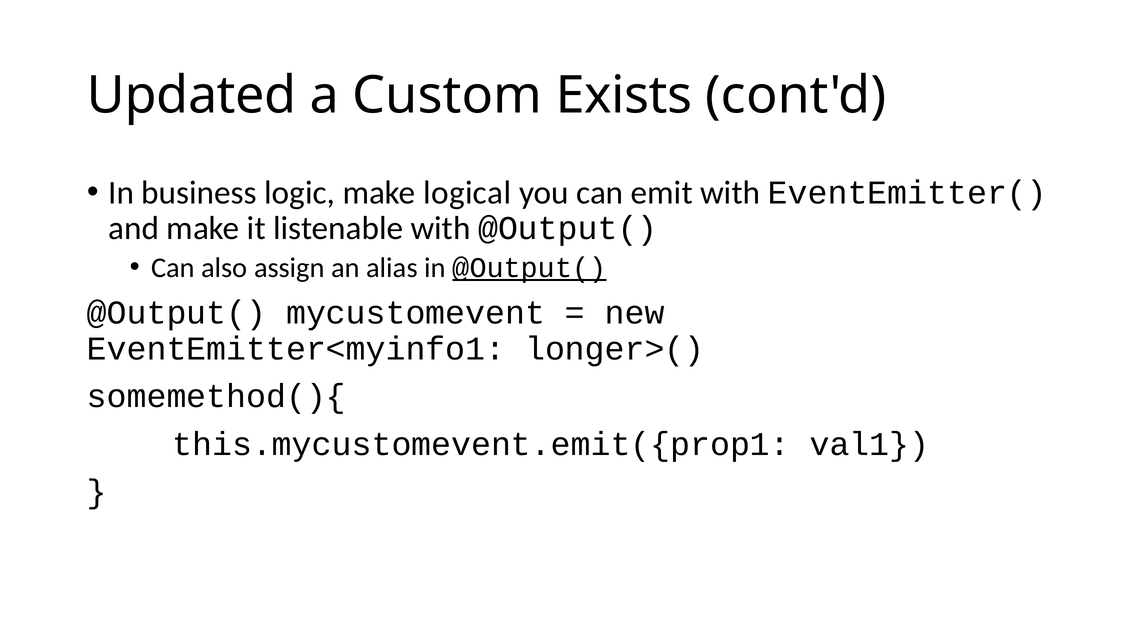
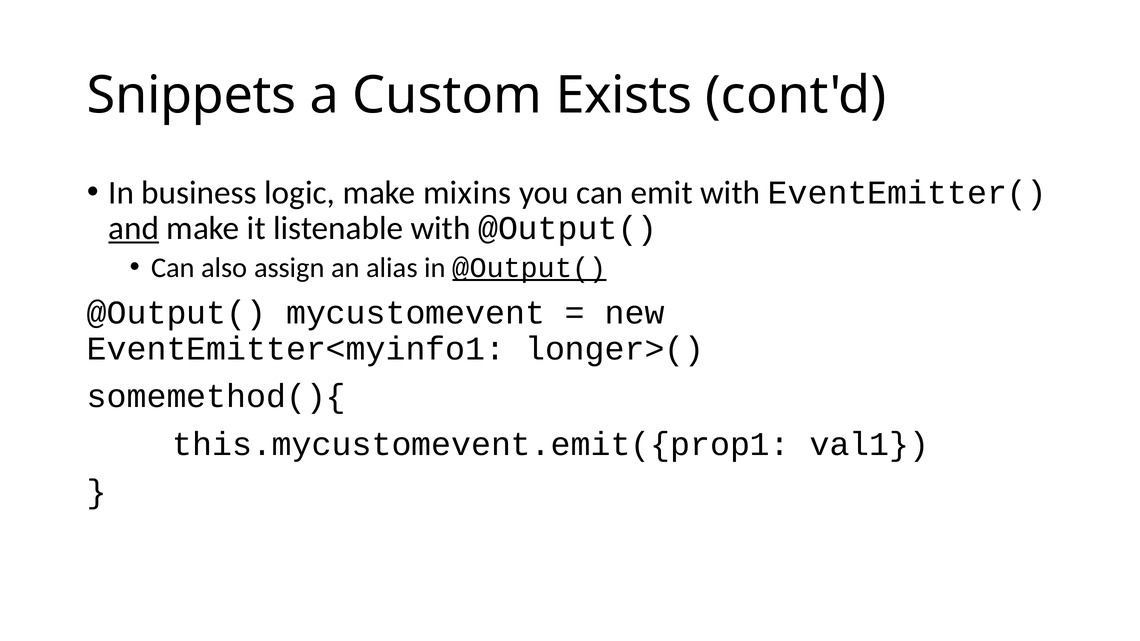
Updated: Updated -> Snippets
logical: logical -> mixins
and underline: none -> present
